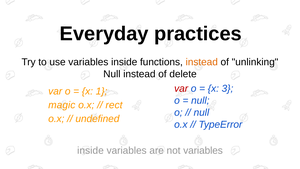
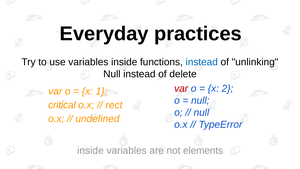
instead at (202, 62) colour: orange -> blue
3: 3 -> 2
magic: magic -> critical
not variables: variables -> elements
